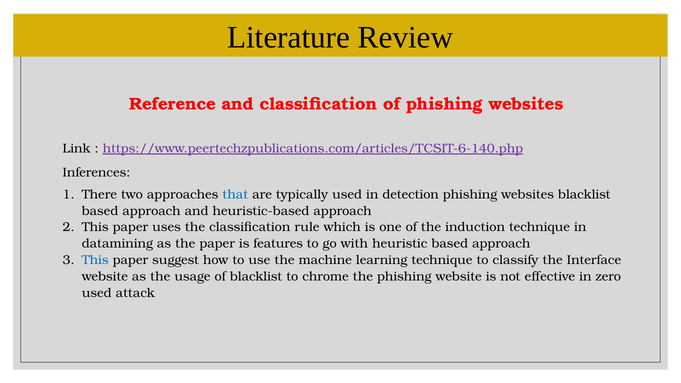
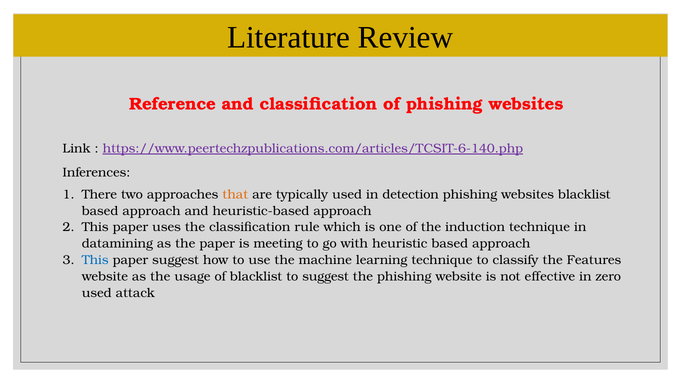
that colour: blue -> orange
features: features -> meeting
Interface: Interface -> Features
to chrome: chrome -> suggest
